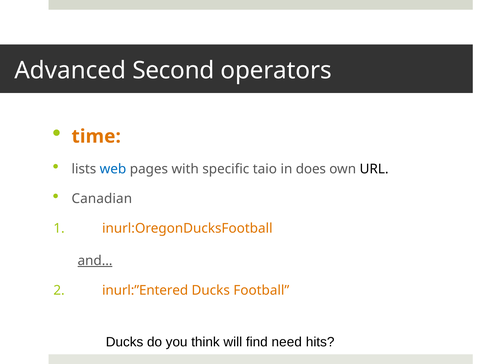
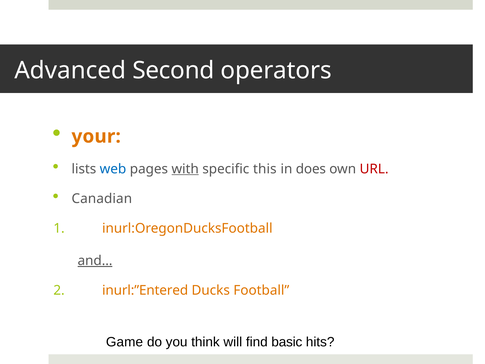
time: time -> your
with underline: none -> present
taio: taio -> this
URL colour: black -> red
Ducks at (125, 342): Ducks -> Game
need: need -> basic
